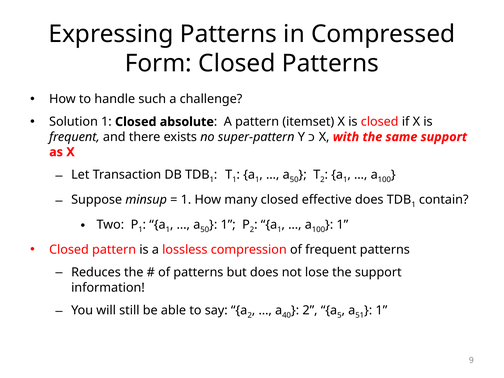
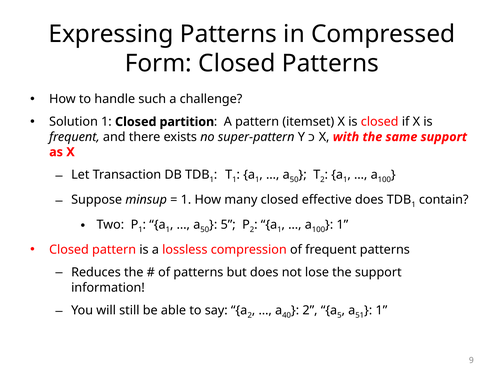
absolute: absolute -> partition
1 at (228, 225): 1 -> 5
